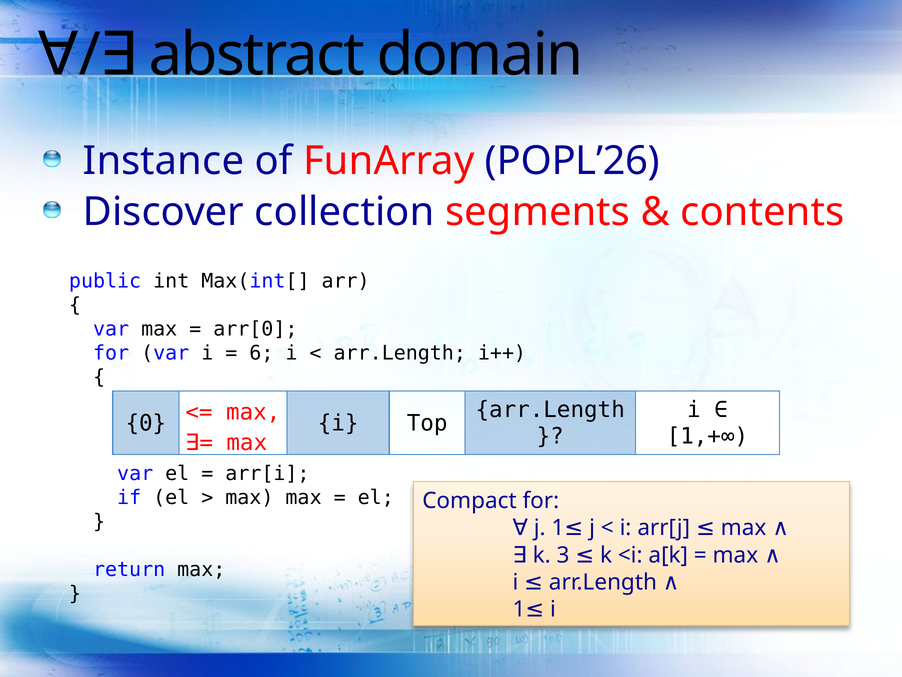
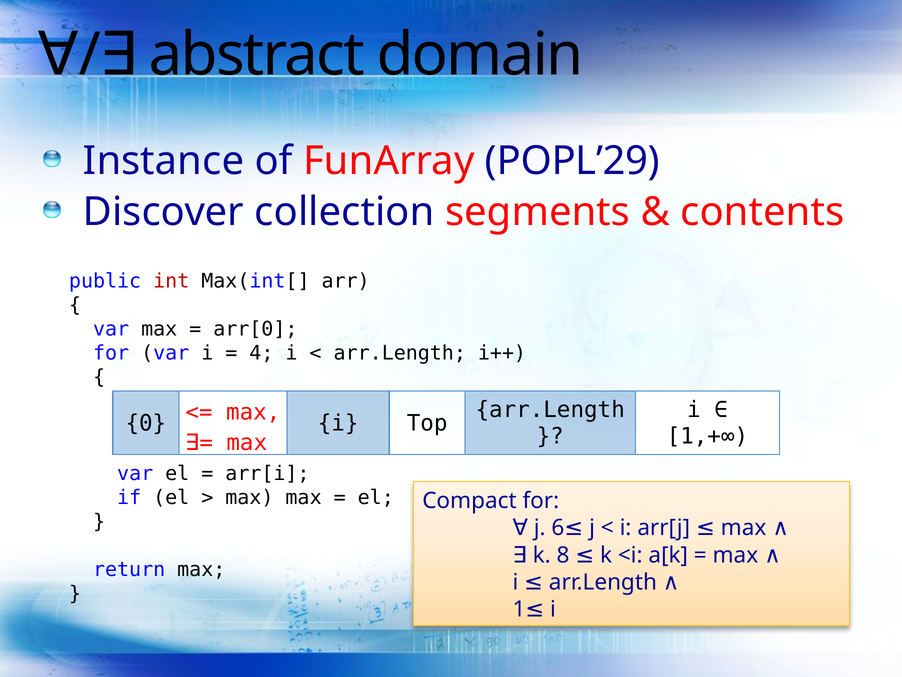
POPL’26: POPL’26 -> POPL’29
int colour: black -> red
6: 6 -> 4
j 1: 1 -> 6
3: 3 -> 8
